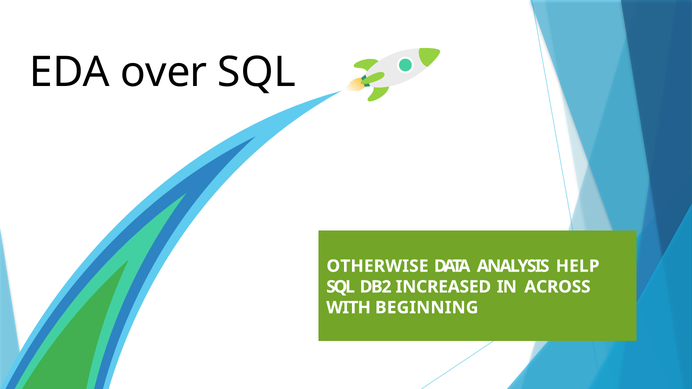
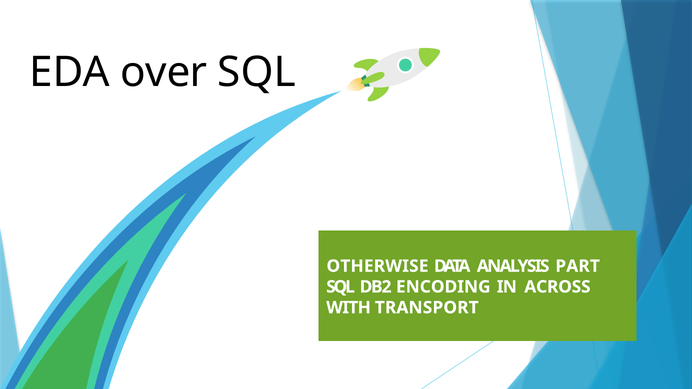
HELP: HELP -> PART
INCREASED: INCREASED -> ENCODING
BEGINNING: BEGINNING -> TRANSPORT
